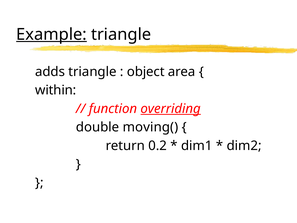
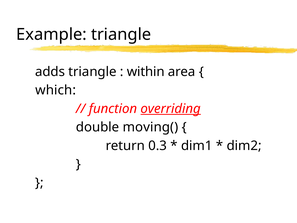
Example underline: present -> none
object: object -> within
within: within -> which
0.2: 0.2 -> 0.3
